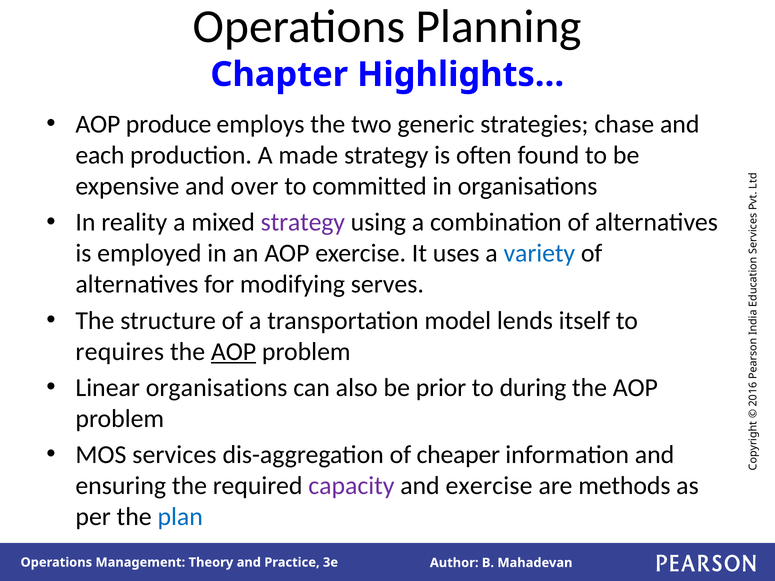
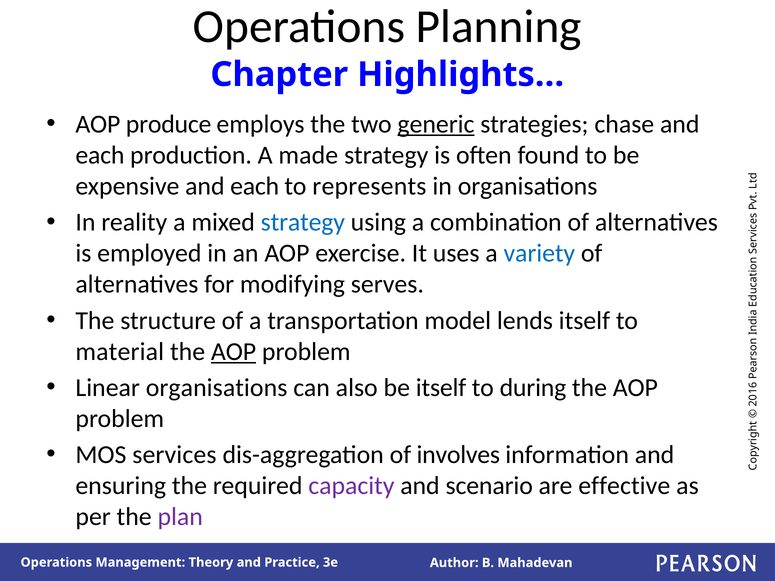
generic underline: none -> present
expensive and over: over -> each
committed: committed -> represents
strategy at (303, 223) colour: purple -> blue
requires: requires -> material
be prior: prior -> itself
cheaper: cheaper -> involves
and exercise: exercise -> scenario
methods: methods -> effective
plan colour: blue -> purple
